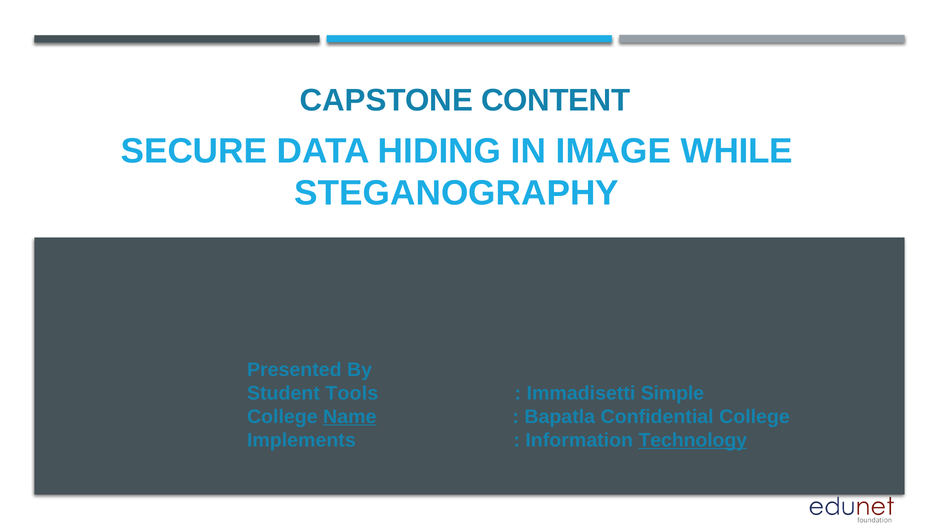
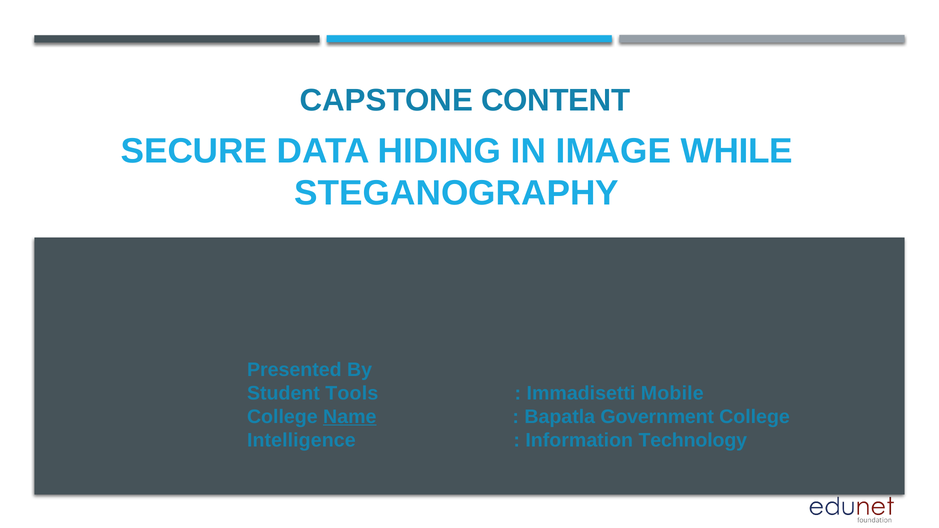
Simple: Simple -> Mobile
Confidential: Confidential -> Government
Implements: Implements -> Intelligence
Technology underline: present -> none
